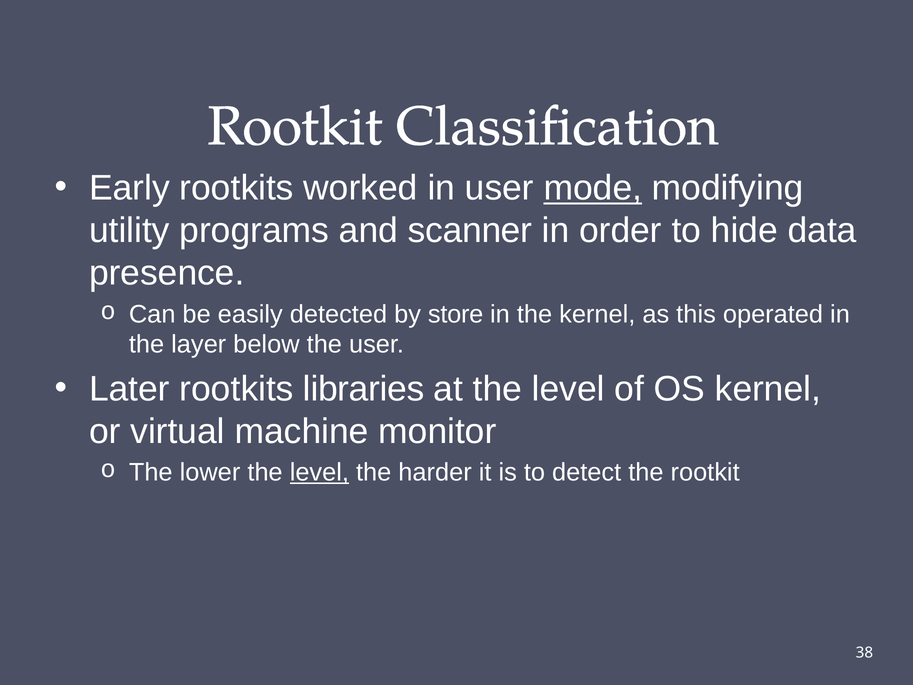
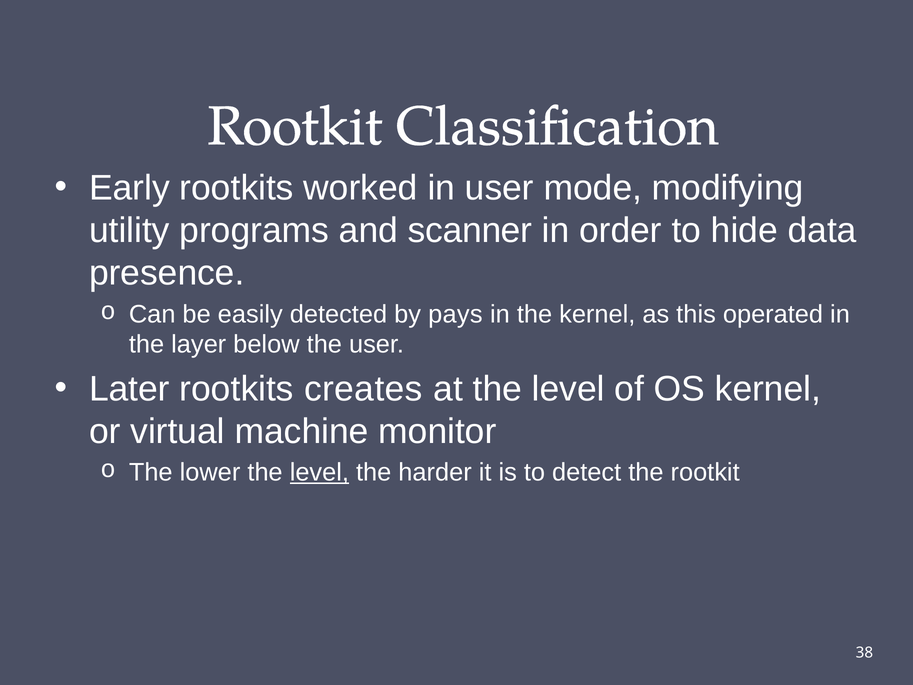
mode underline: present -> none
store: store -> pays
libraries: libraries -> creates
